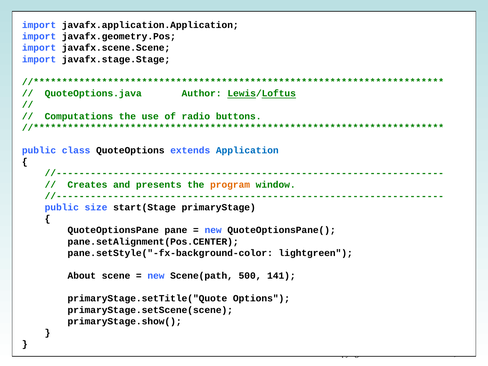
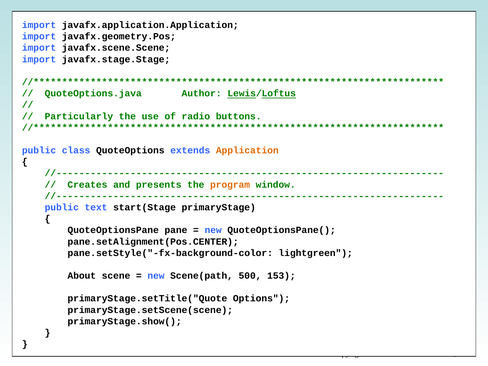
Computations: Computations -> Particularly
Application colour: blue -> orange
size: size -> text
141: 141 -> 153
